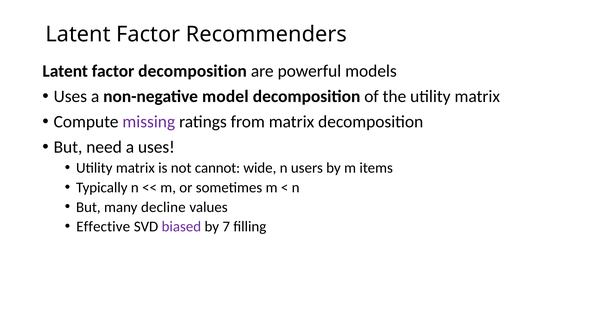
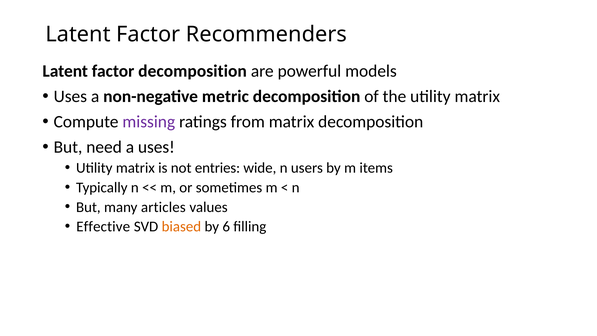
model: model -> metric
cannot: cannot -> entries
decline: decline -> articles
biased colour: purple -> orange
7: 7 -> 6
